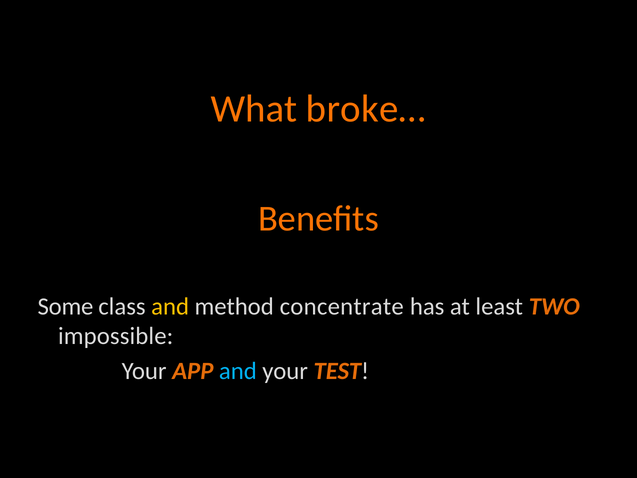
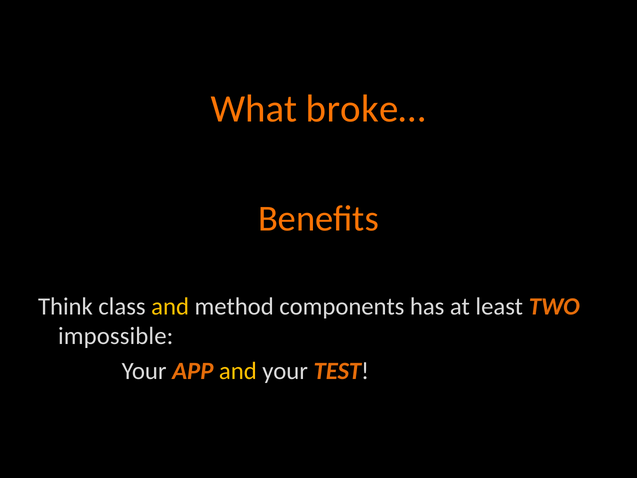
Some: Some -> Think
concentrate: concentrate -> components
and at (238, 371) colour: light blue -> yellow
